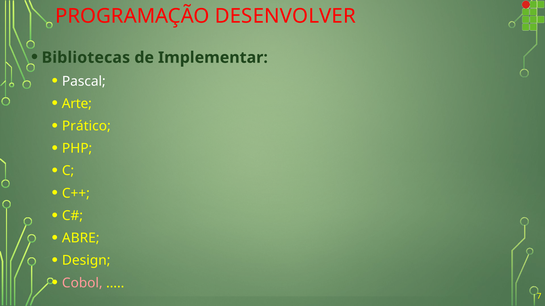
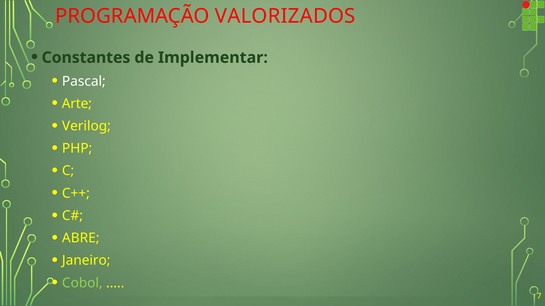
DESENVOLVER: DESENVOLVER -> VALORIZADOS
Bibliotecas: Bibliotecas -> Constantes
Prático: Prático -> Verilog
Design: Design -> Janeiro
Cobol colour: pink -> light green
